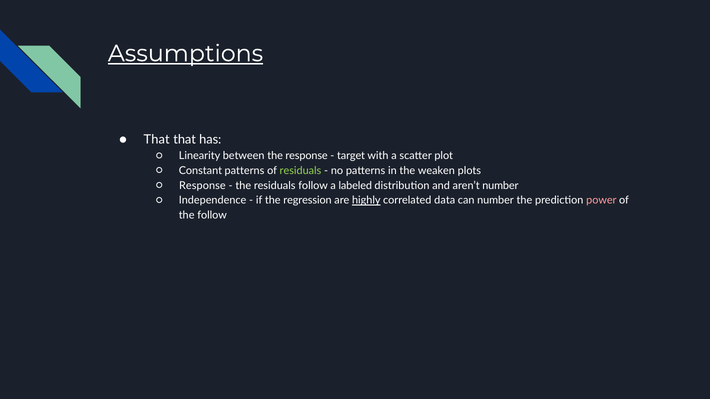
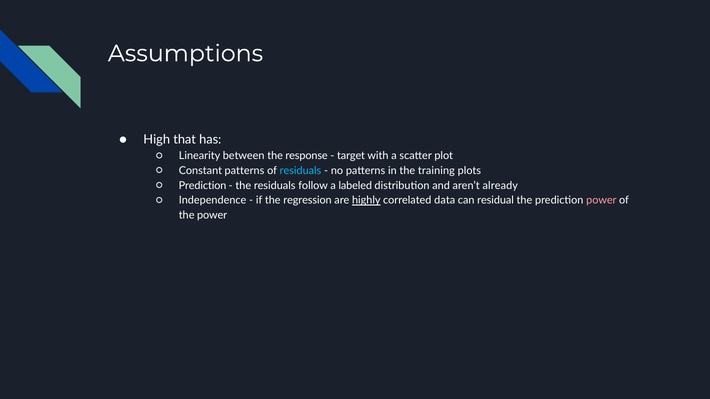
Assumptions underline: present -> none
That at (157, 140): That -> High
residuals at (300, 171) colour: light green -> light blue
weaken: weaken -> training
Response at (202, 186): Response -> Prediction
aren’t number: number -> already
can number: number -> residual
the follow: follow -> power
